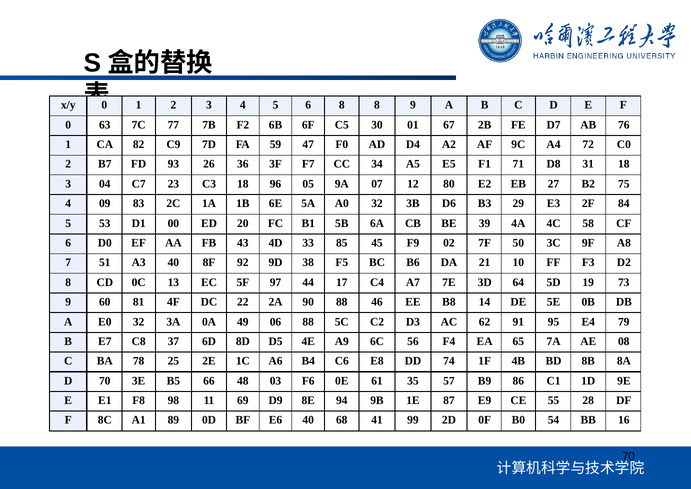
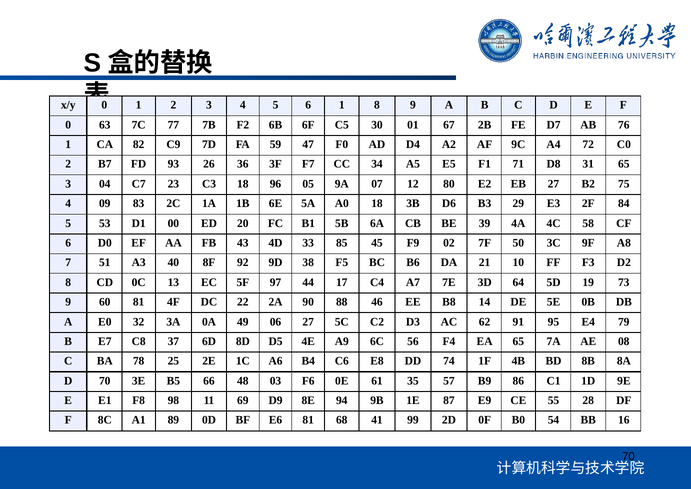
6 8: 8 -> 1
31 18: 18 -> 65
A0 32: 32 -> 18
06 88: 88 -> 27
E6 40: 40 -> 81
